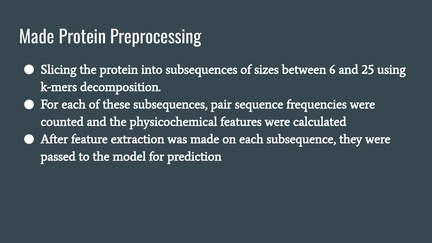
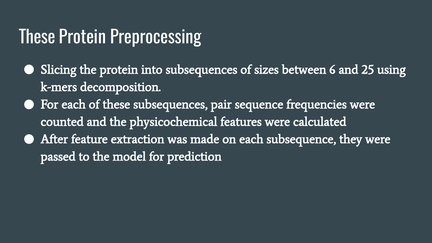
Made at (37, 37): Made -> These
